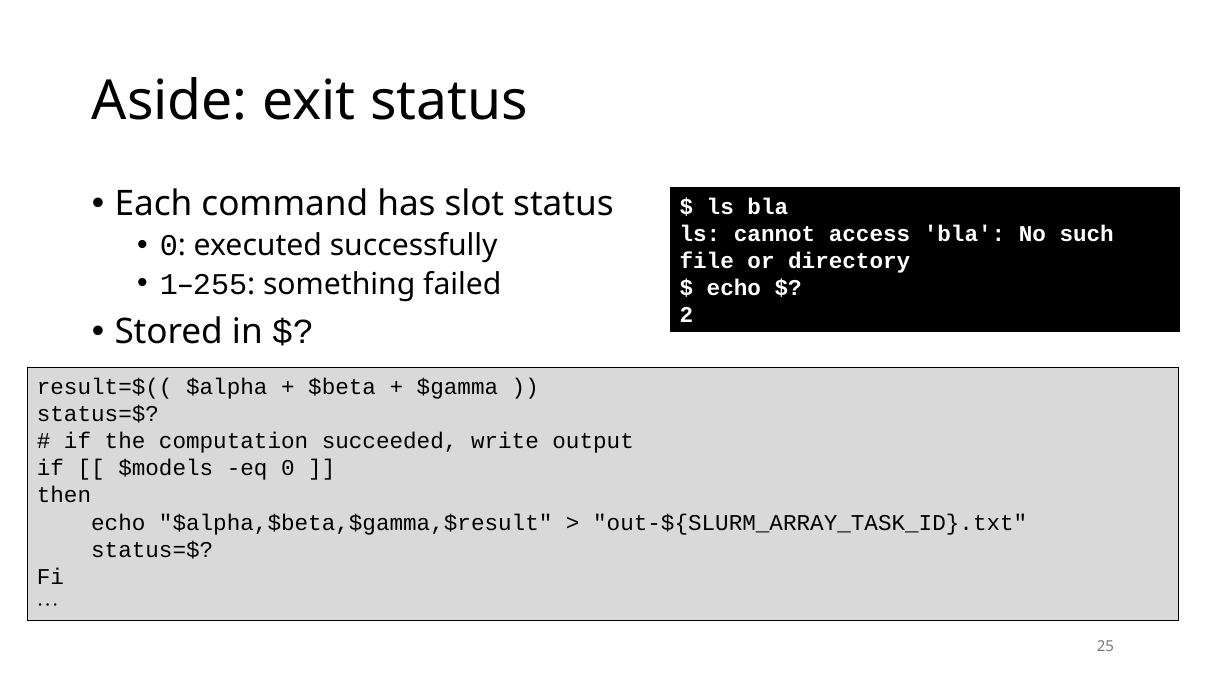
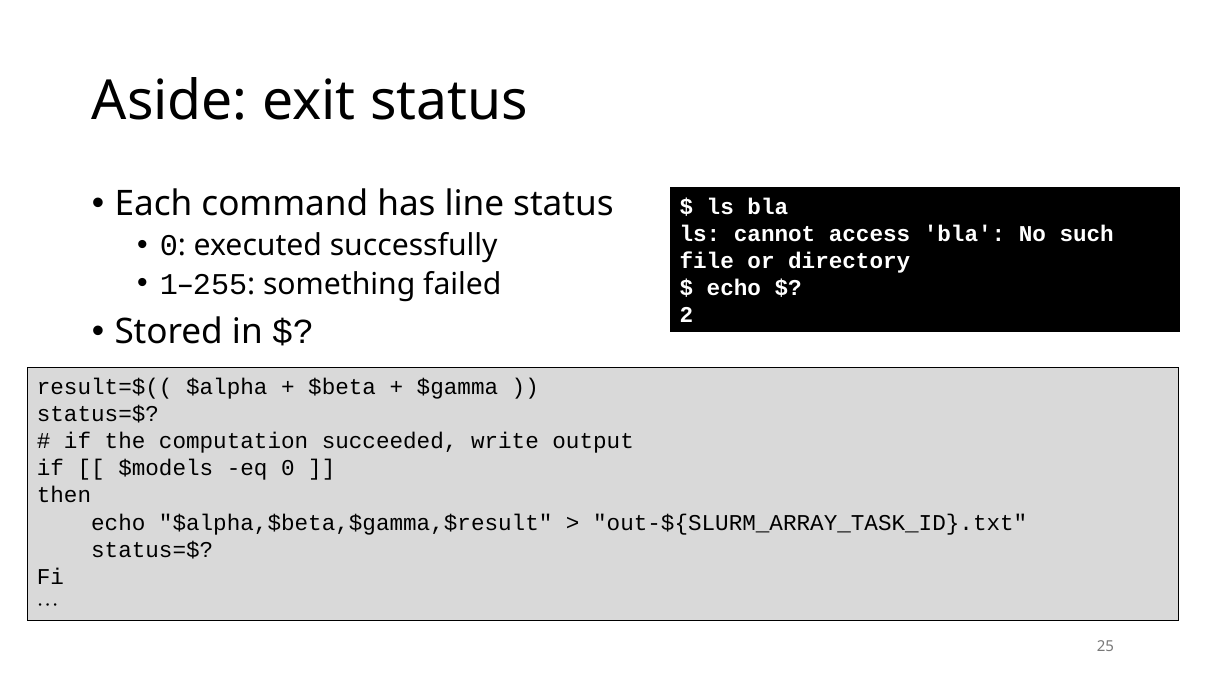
slot: slot -> line
